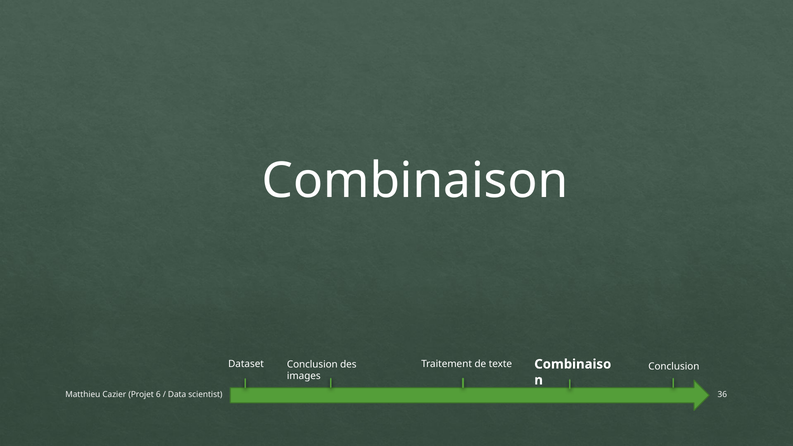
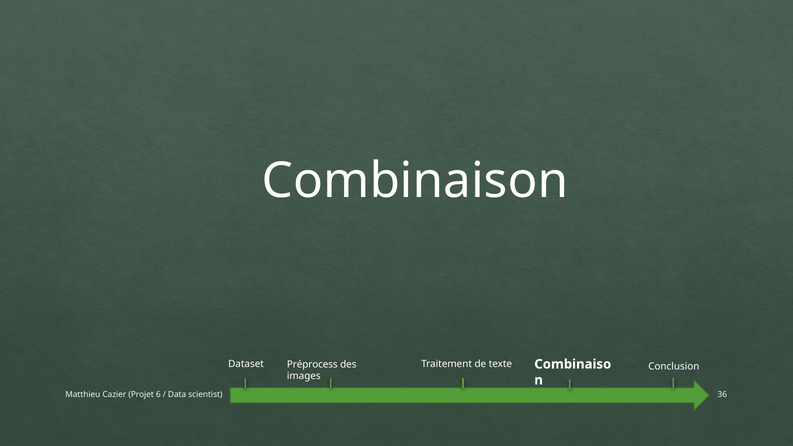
Conclusion at (312, 364): Conclusion -> Préprocess
